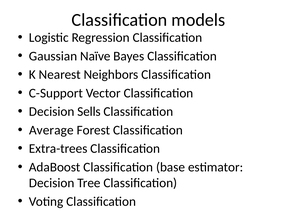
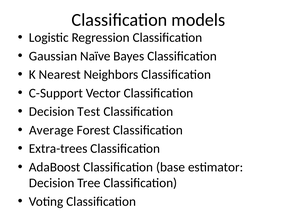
Sells: Sells -> Test
